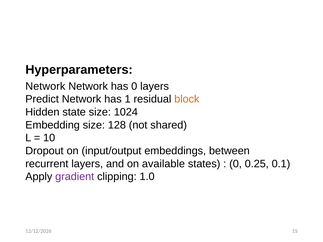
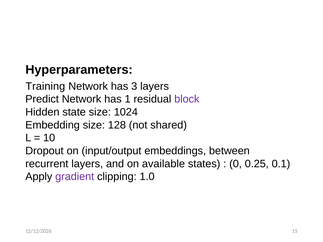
Network at (45, 86): Network -> Training
has 0: 0 -> 3
block colour: orange -> purple
